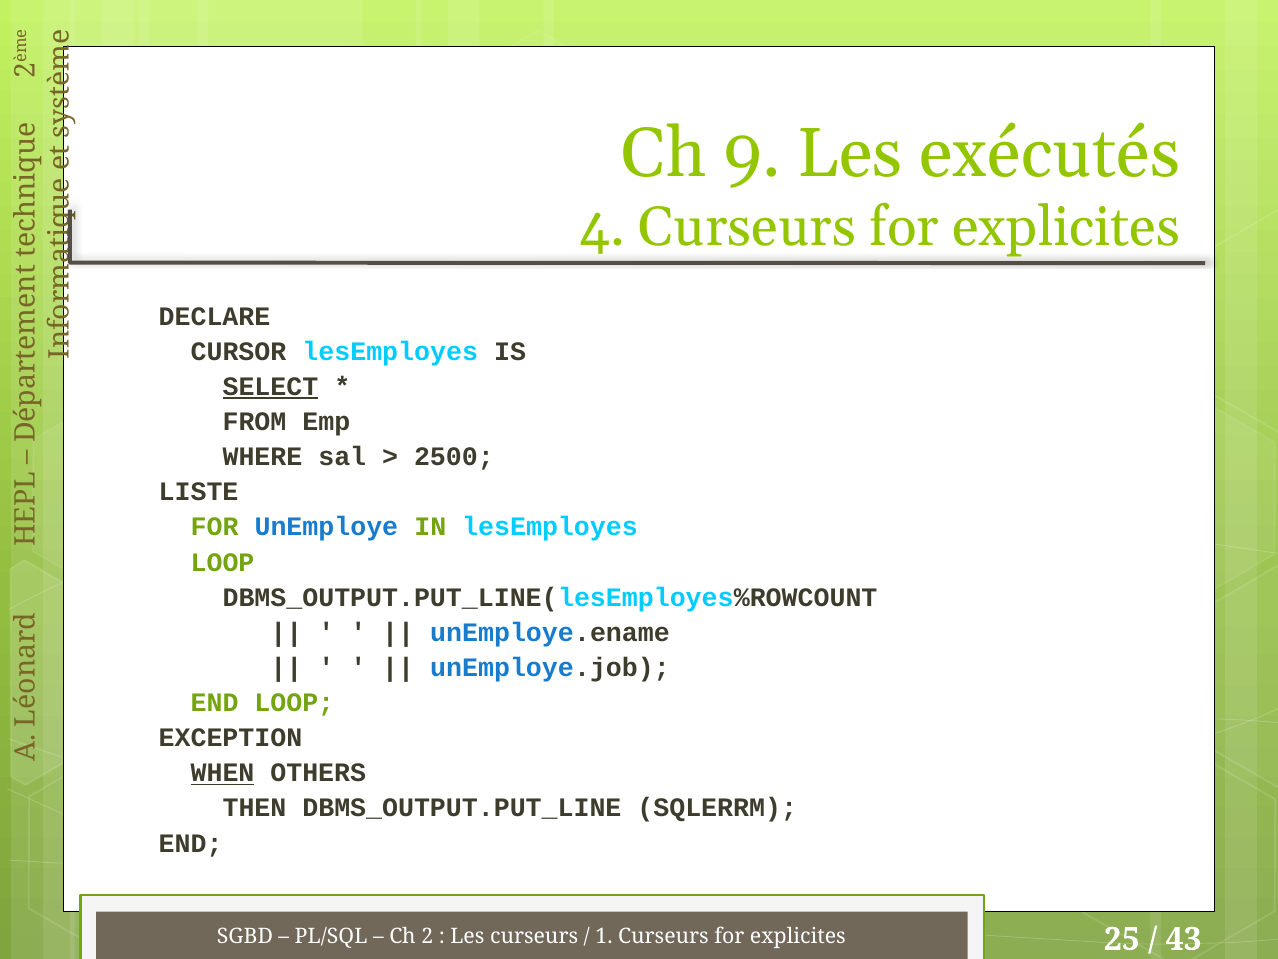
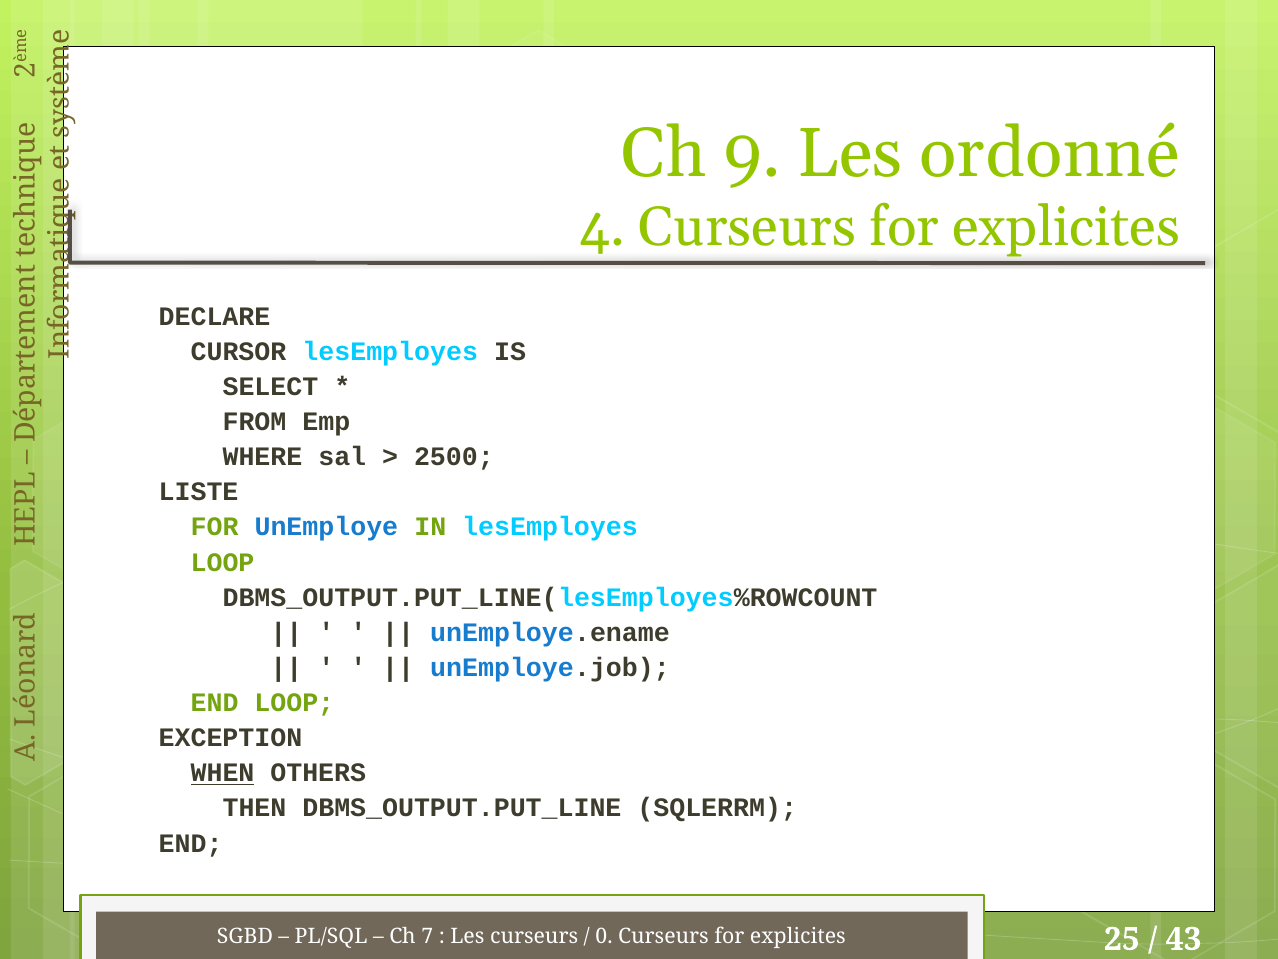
exécutés: exécutés -> ordonné
SELECT underline: present -> none
Ch 2: 2 -> 7
1: 1 -> 0
